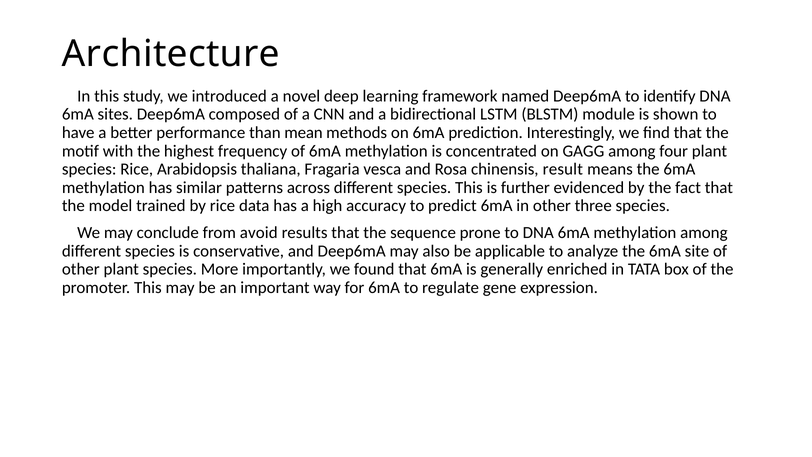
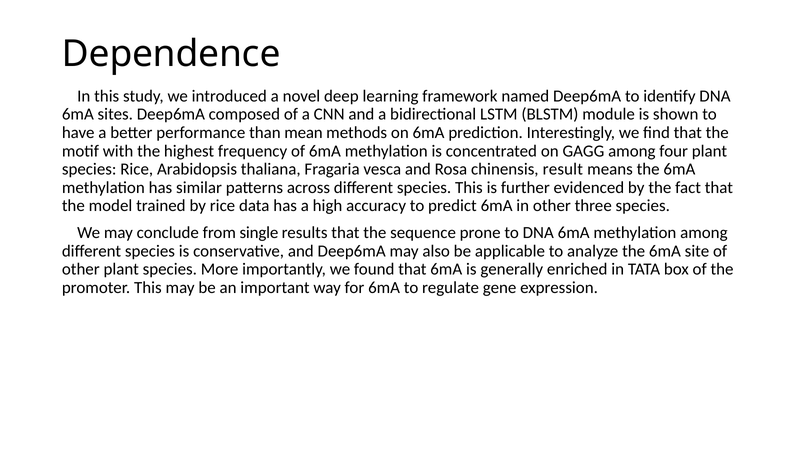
Architecture: Architecture -> Dependence
avoid: avoid -> single
